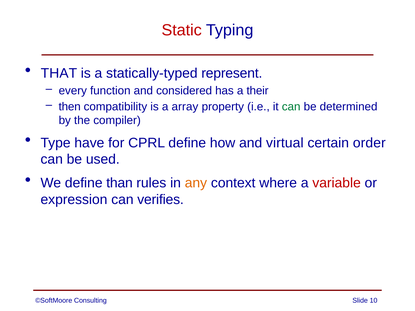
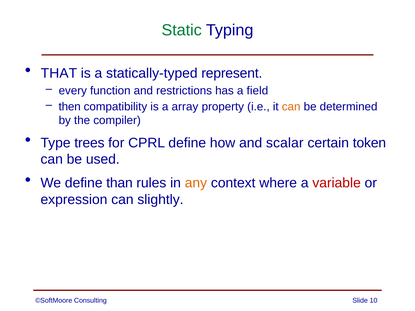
Static colour: red -> green
considered: considered -> restrictions
their: their -> field
can at (291, 107) colour: green -> orange
have: have -> trees
virtual: virtual -> scalar
order: order -> token
verifies: verifies -> slightly
